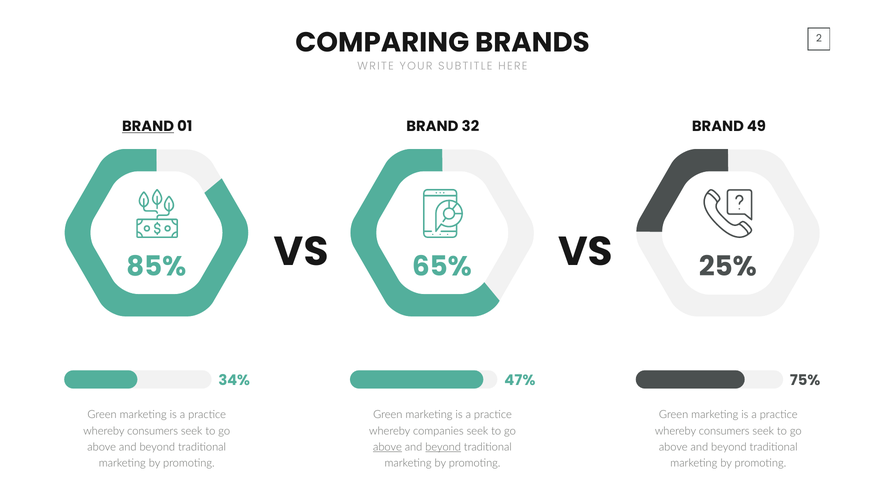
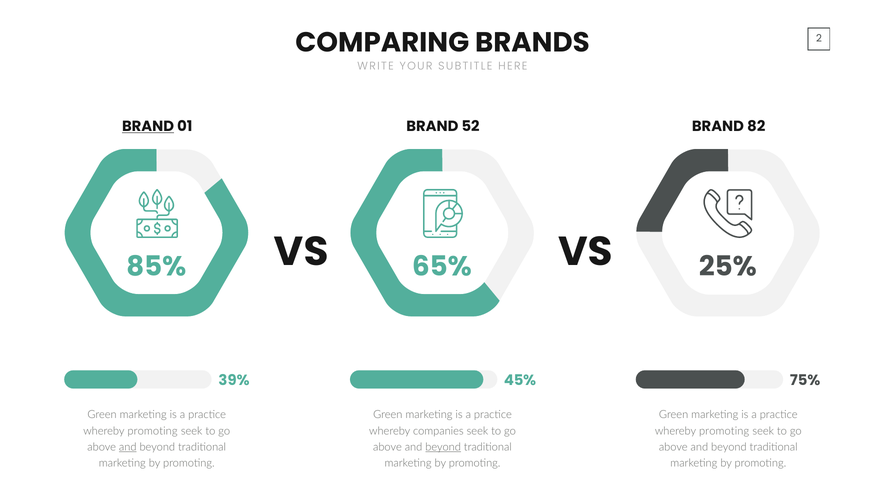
32: 32 -> 52
49: 49 -> 82
34%: 34% -> 39%
47%: 47% -> 45%
consumers at (153, 431): consumers -> promoting
consumers at (724, 431): consumers -> promoting
and at (128, 447) underline: none -> present
above at (387, 447) underline: present -> none
